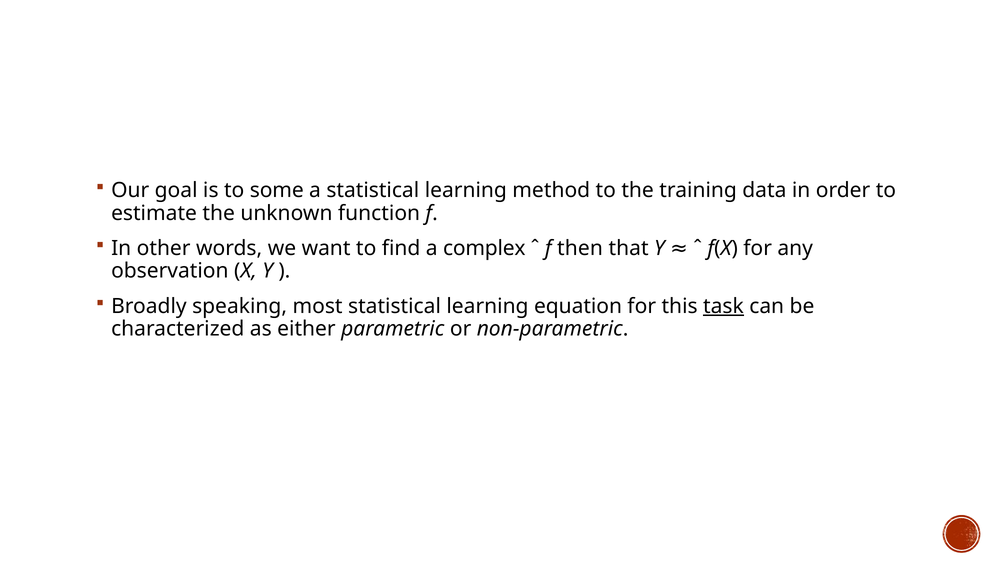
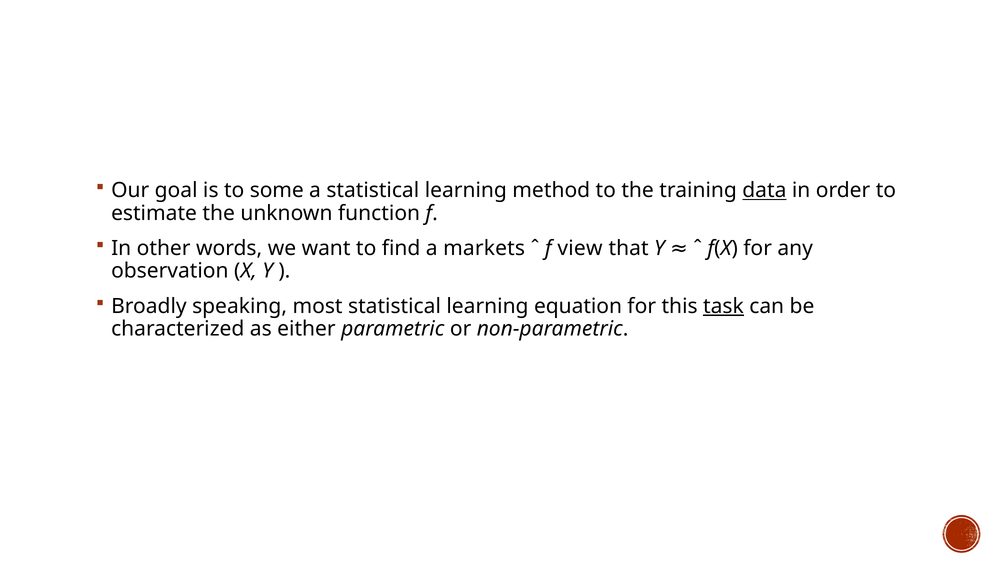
data underline: none -> present
complex: complex -> markets
then: then -> view
